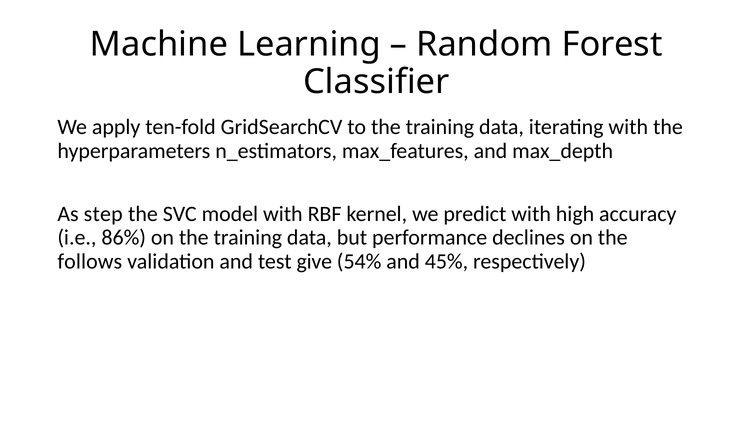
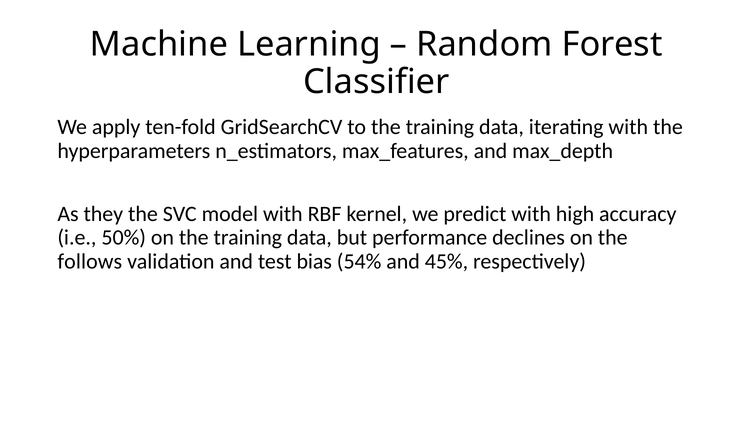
step: step -> they
86%: 86% -> 50%
give: give -> bias
